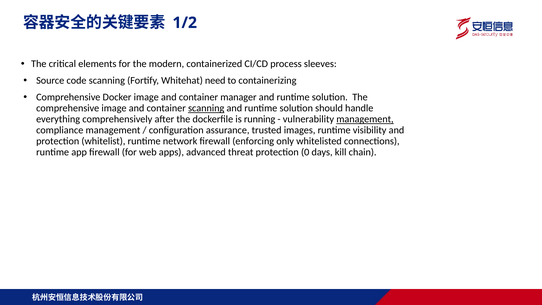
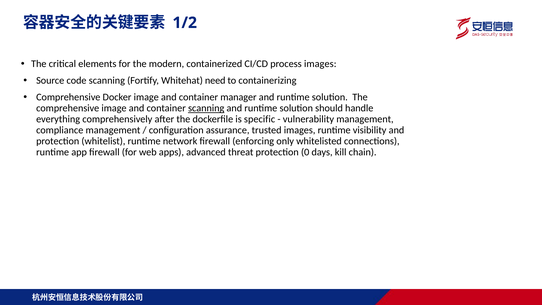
process sleeves: sleeves -> images
running: running -> specific
management at (365, 119) underline: present -> none
